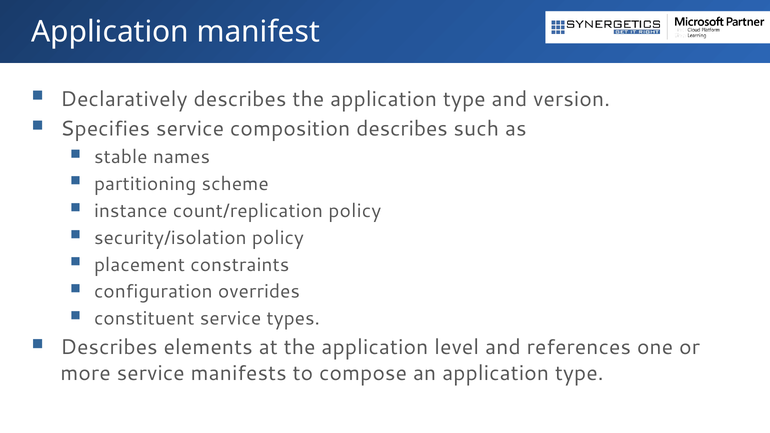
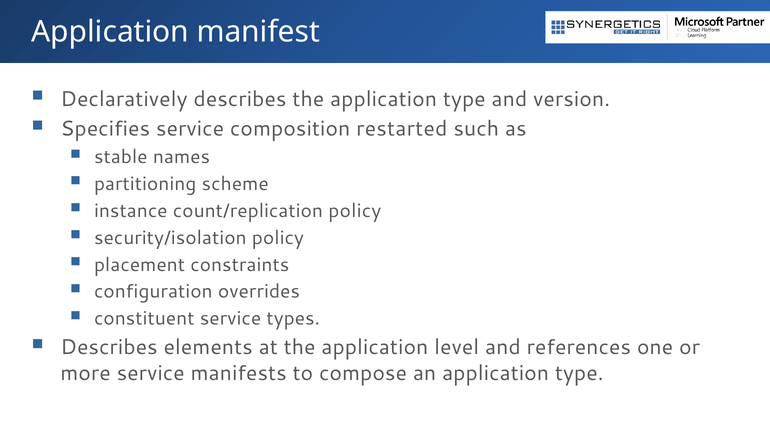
composition describes: describes -> restarted
